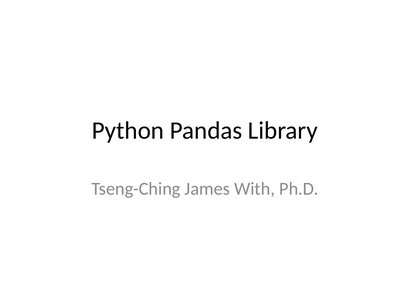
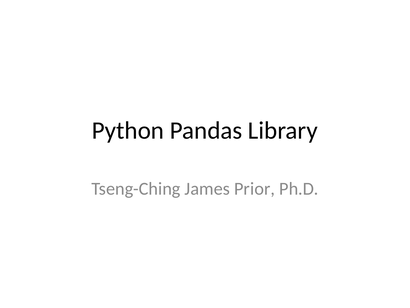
With: With -> Prior
